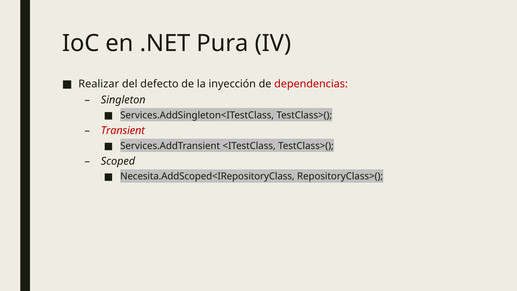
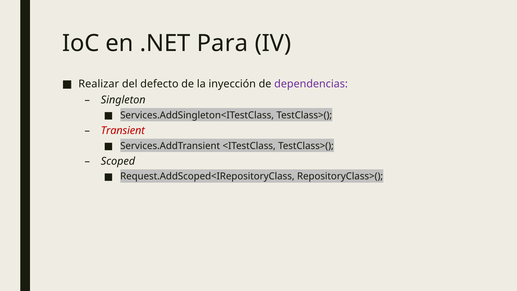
Pura: Pura -> Para
dependencias colour: red -> purple
Necesita.AddScoped<IRepositoryClass: Necesita.AddScoped<IRepositoryClass -> Request.AddScoped<IRepositoryClass
